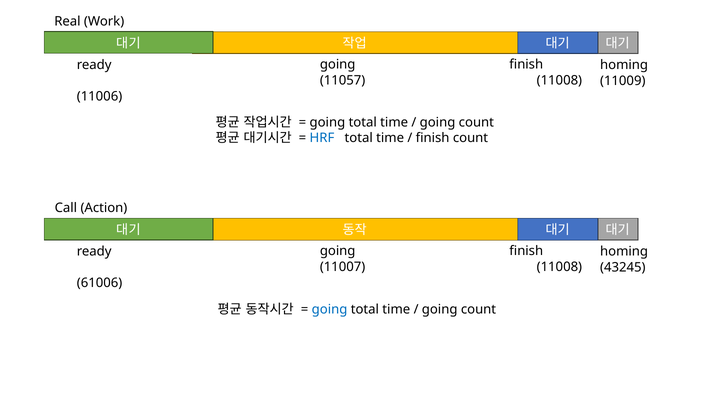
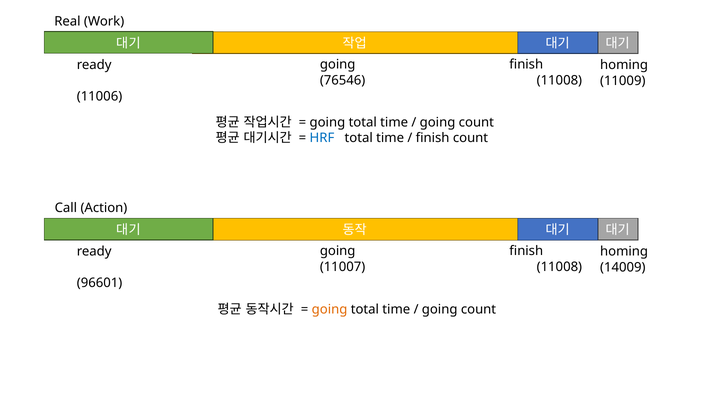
11057: 11057 -> 76546
43245: 43245 -> 14009
61006: 61006 -> 96601
going at (330, 310) colour: blue -> orange
